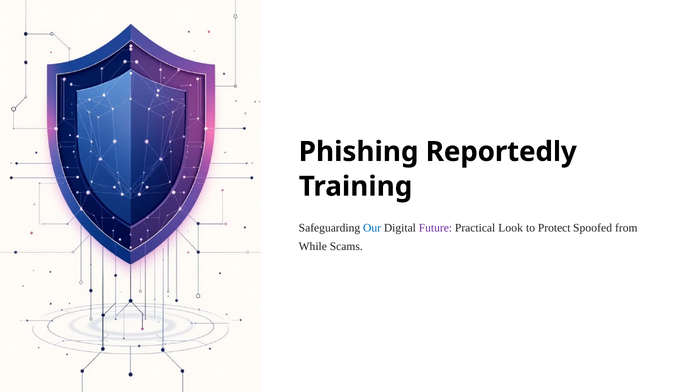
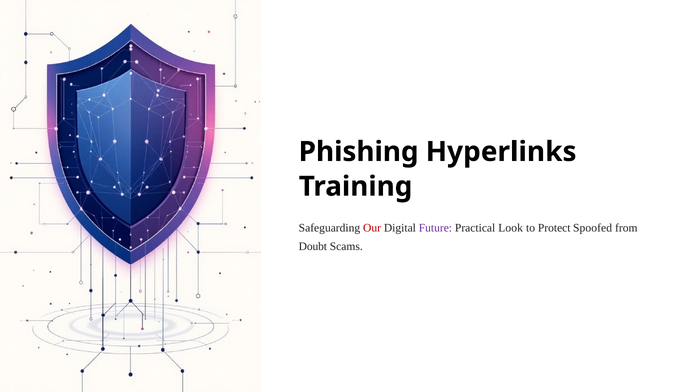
Reportedly: Reportedly -> Hyperlinks
Our colour: blue -> red
While: While -> Doubt
